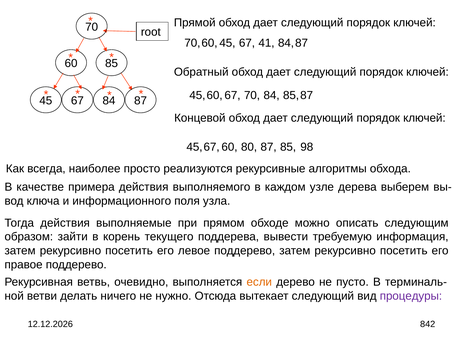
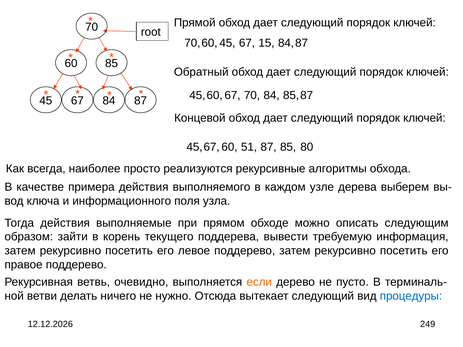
41: 41 -> 15
80: 80 -> 51
98: 98 -> 80
процедуры colour: purple -> blue
842: 842 -> 249
